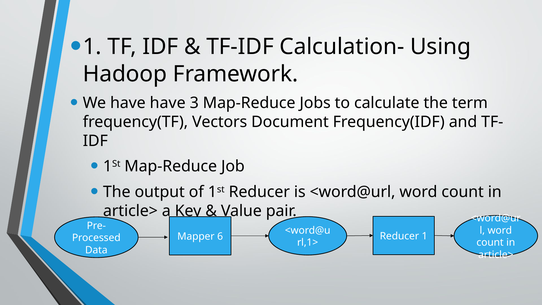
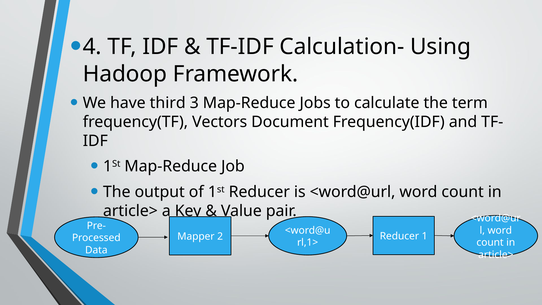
1 at (92, 47): 1 -> 4
have have: have -> third
6: 6 -> 2
